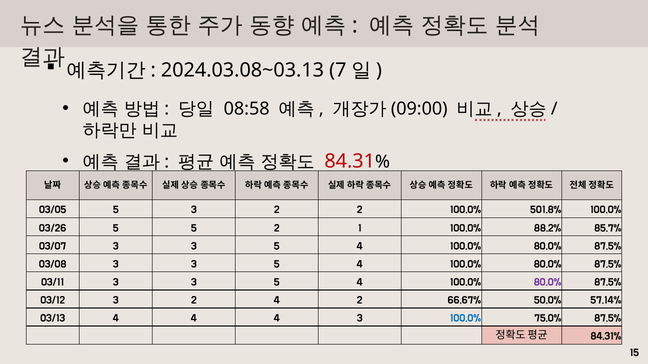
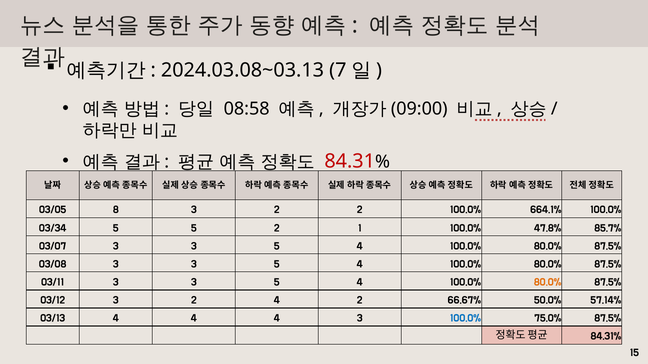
03/05 5: 5 -> 8
501.8%: 501.8% -> 664.1%
03/26: 03/26 -> 03/34
88.2%: 88.2% -> 47.8%
80.0% at (548, 282) colour: purple -> orange
